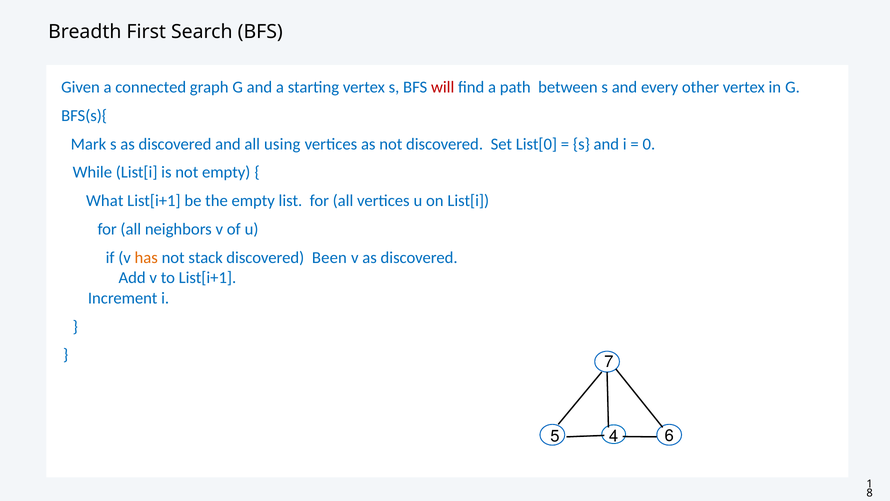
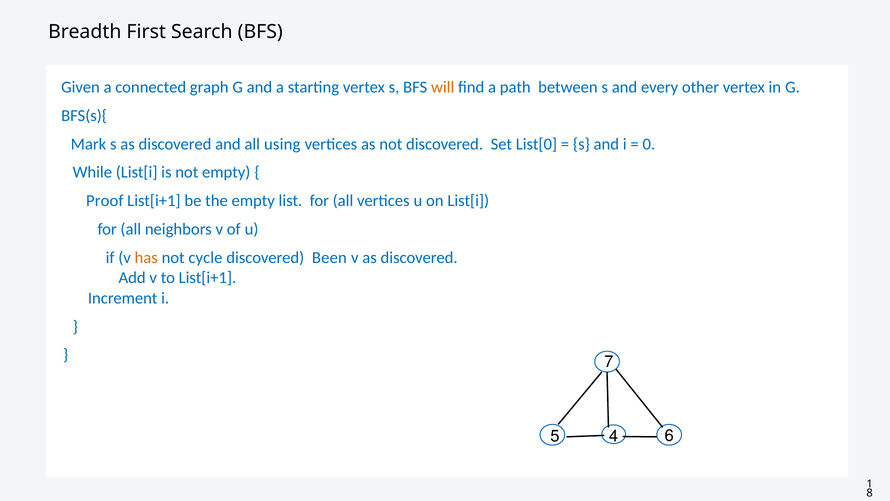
will colour: red -> orange
What: What -> Proof
stack: stack -> cycle
